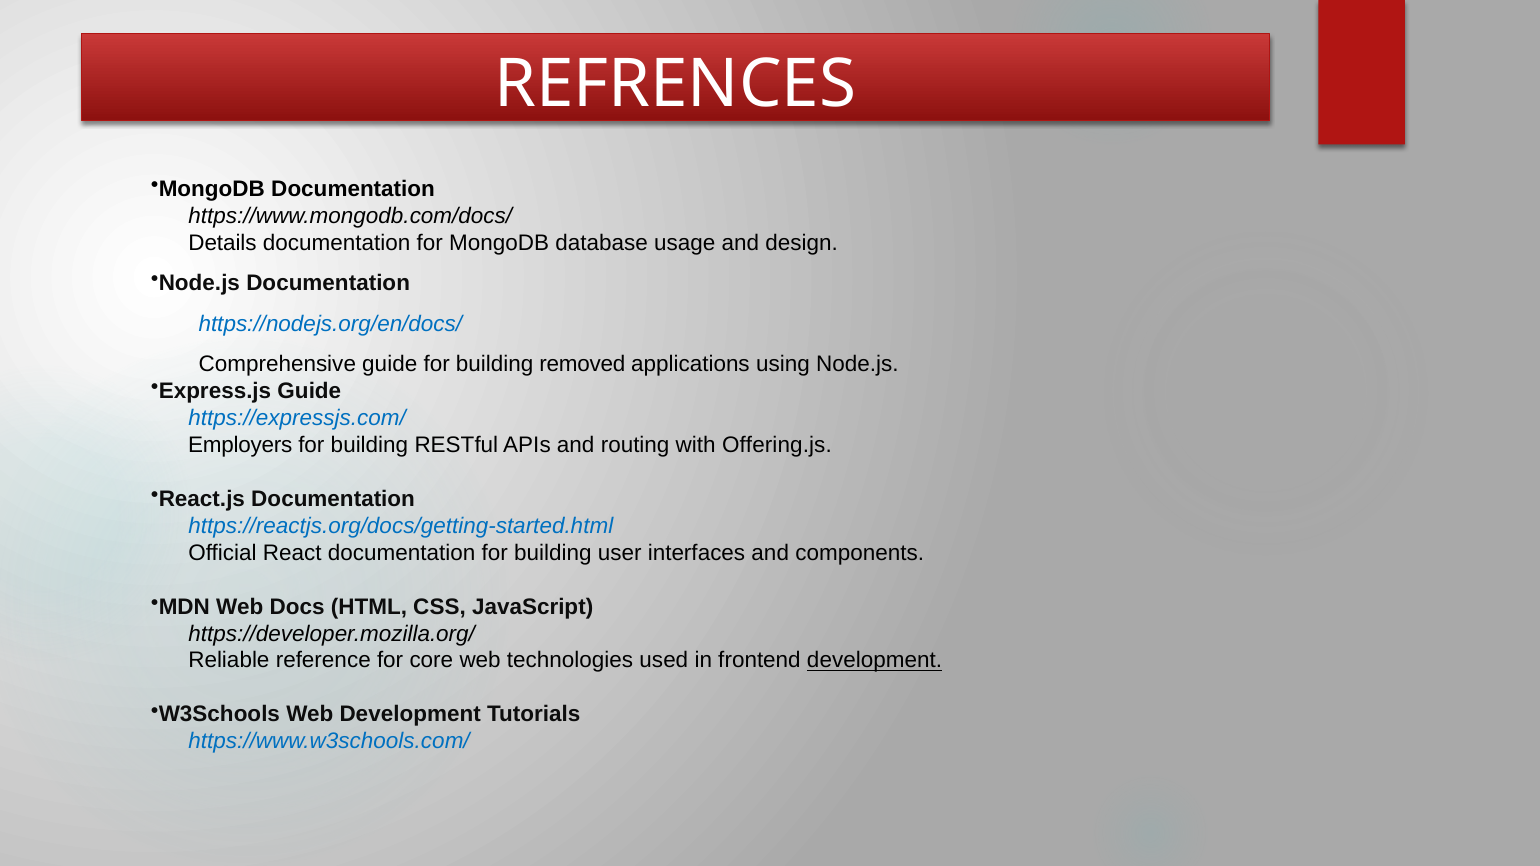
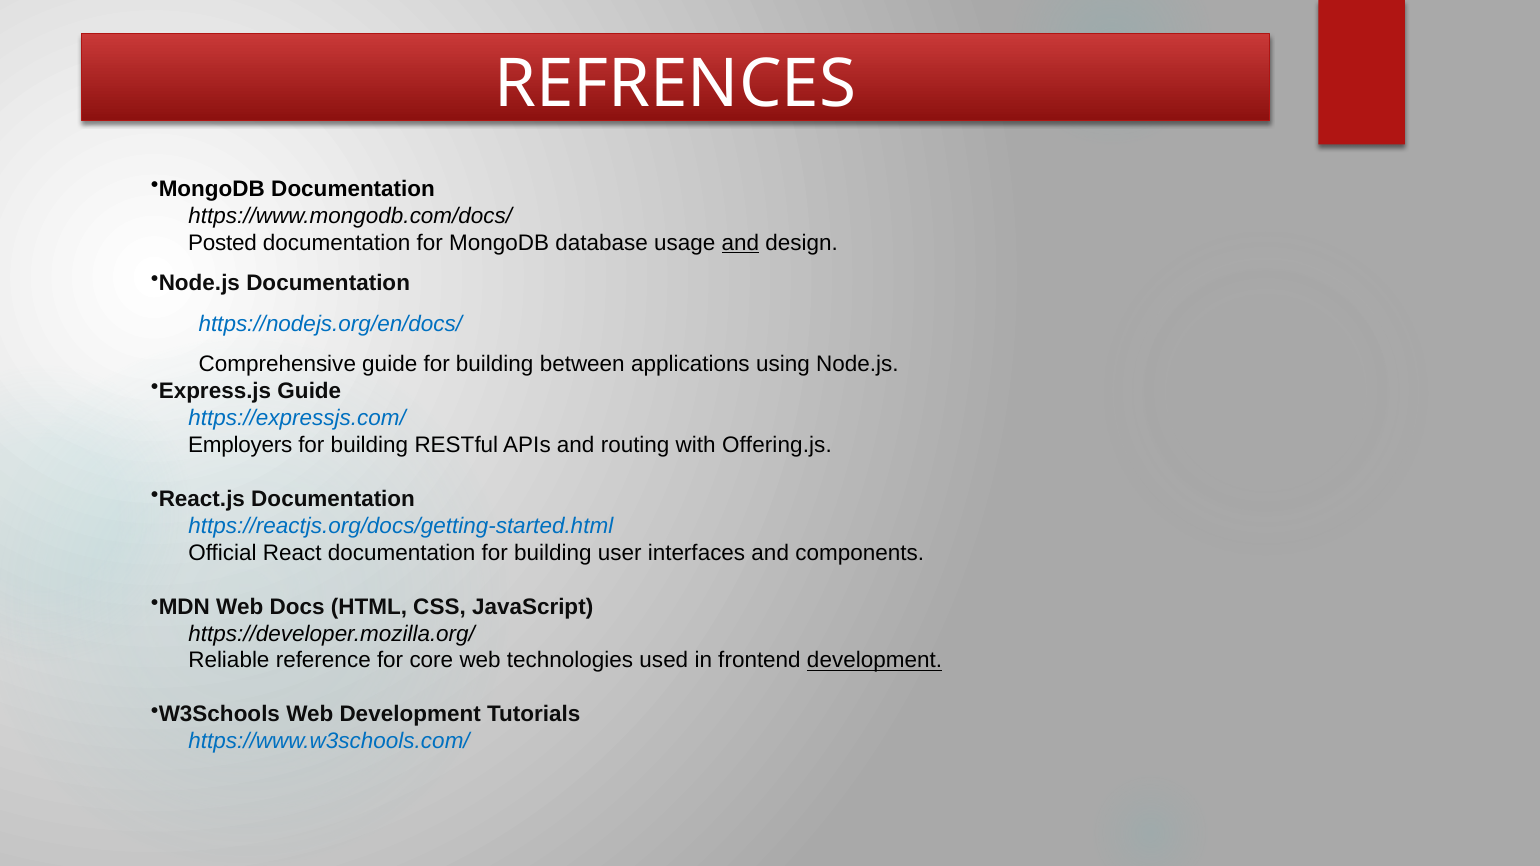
Details: Details -> Posted
and at (740, 243) underline: none -> present
removed: removed -> between
